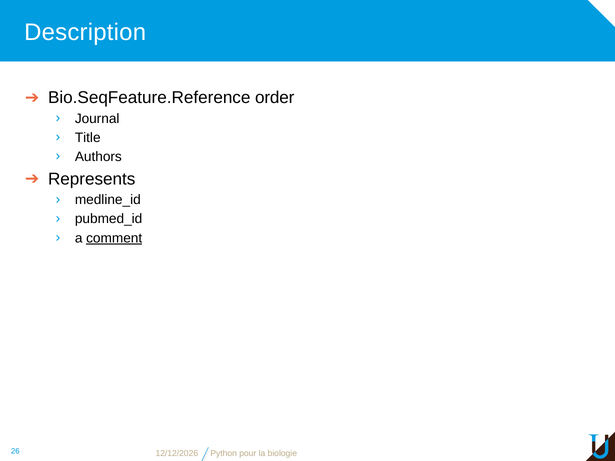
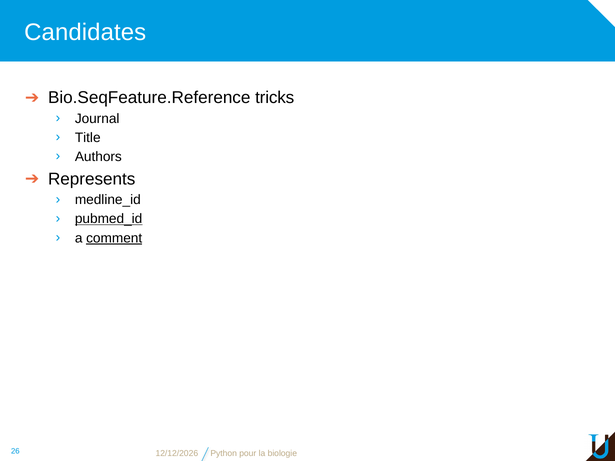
Description: Description -> Candidates
order: order -> tricks
pubmed_id underline: none -> present
